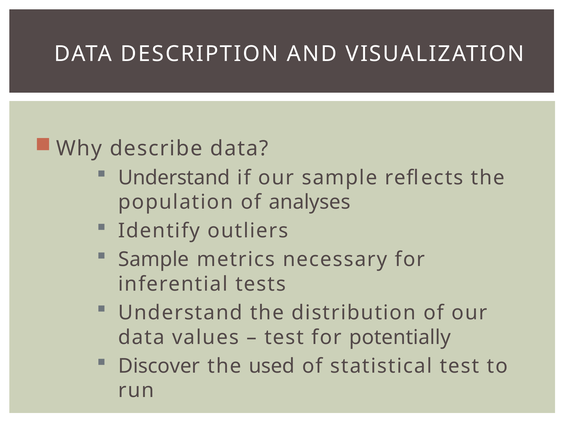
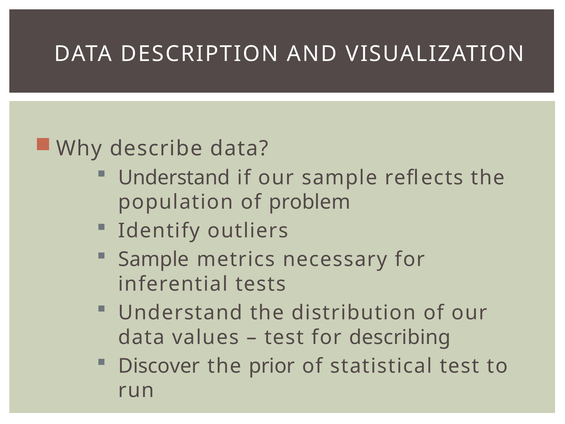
analyses: analyses -> problem
potentially: potentially -> describing
used: used -> prior
